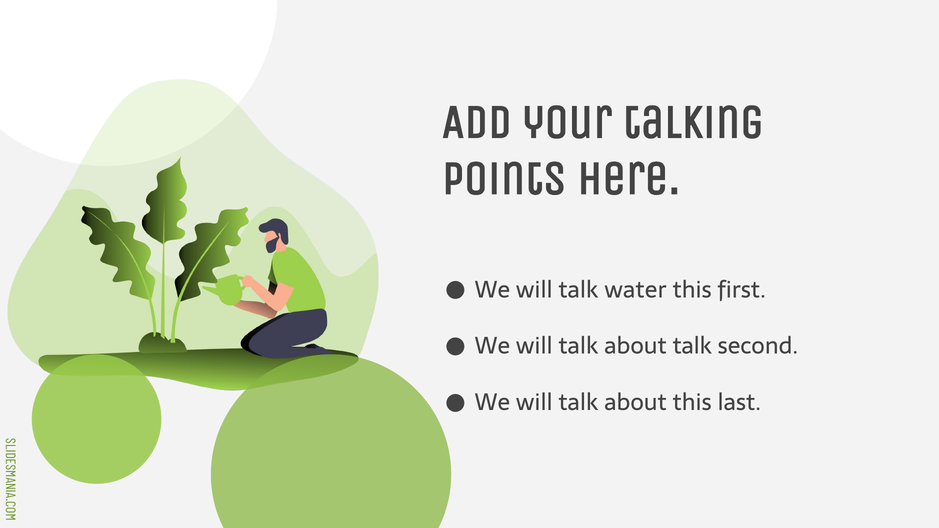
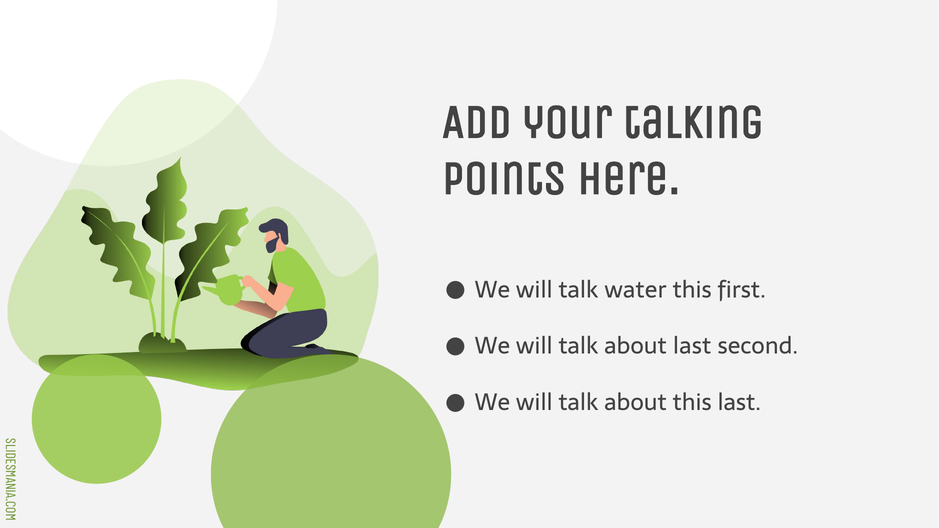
about talk: talk -> last
